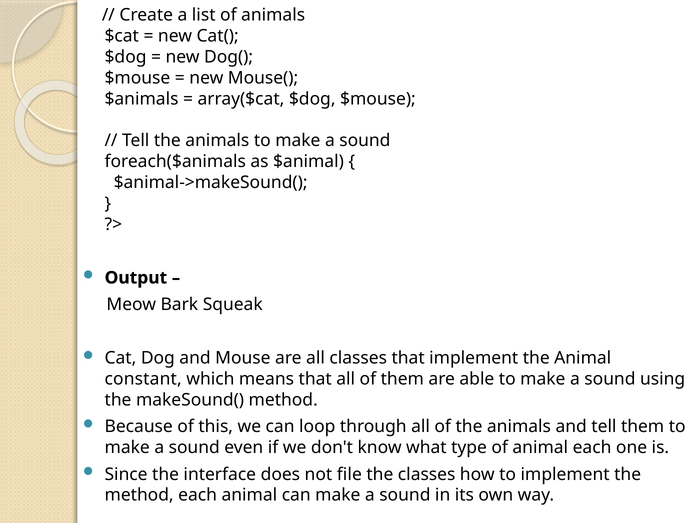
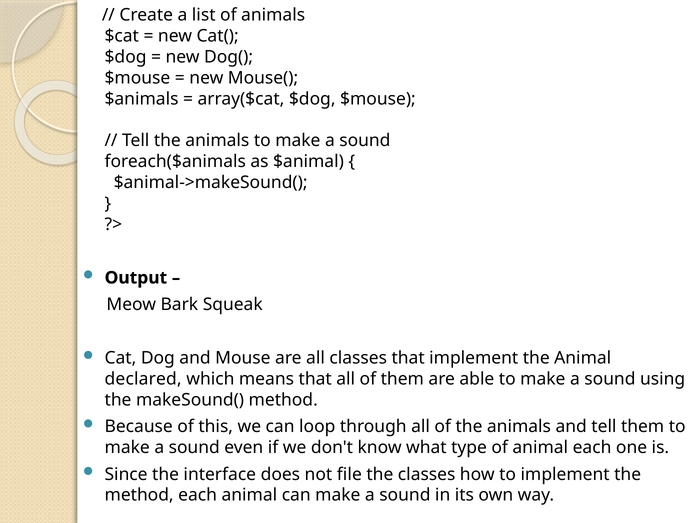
constant: constant -> declared
